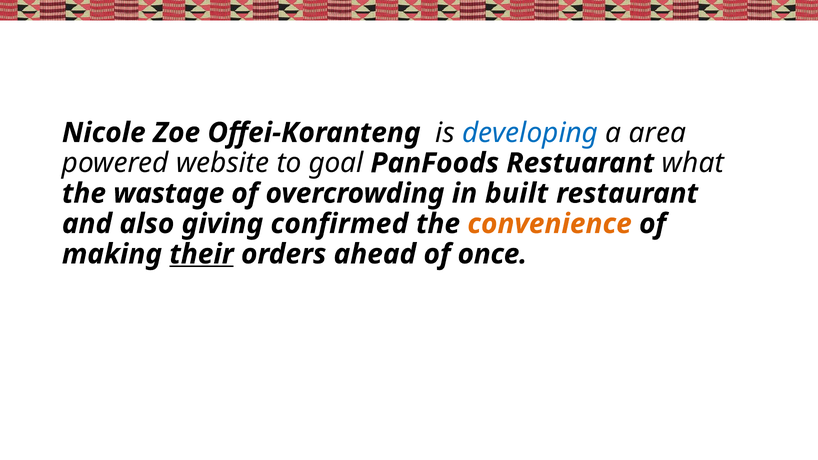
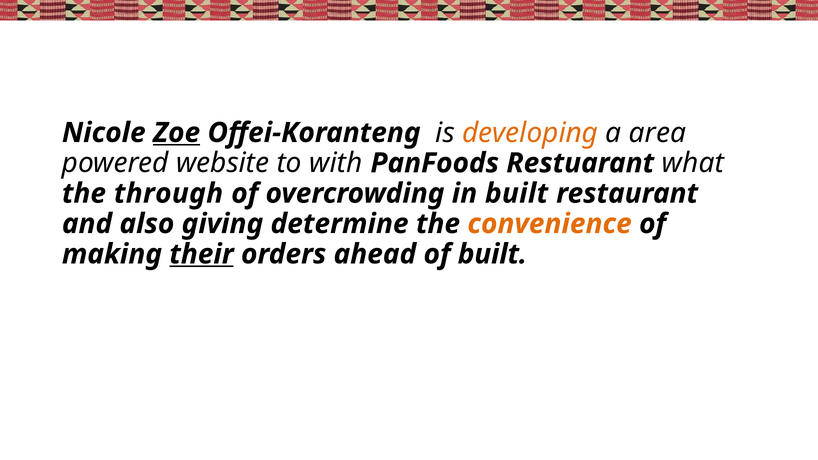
Zoe underline: none -> present
developing colour: blue -> orange
goal: goal -> with
wastage: wastage -> through
confirmed: confirmed -> determine
of once: once -> built
